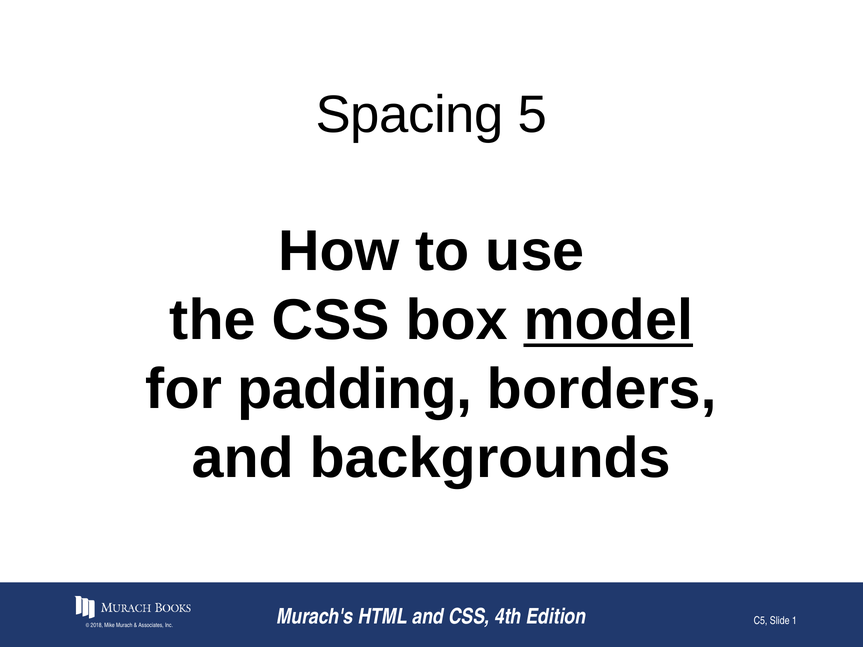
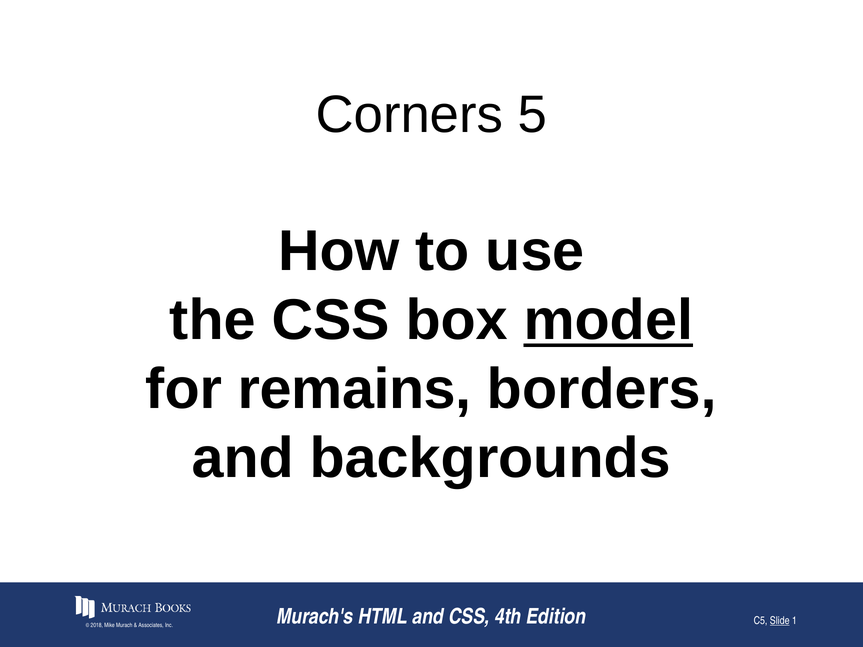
Spacing: Spacing -> Corners
padding: padding -> remains
Slide underline: none -> present
